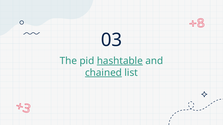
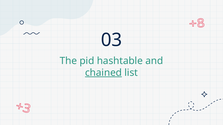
hashtable underline: present -> none
